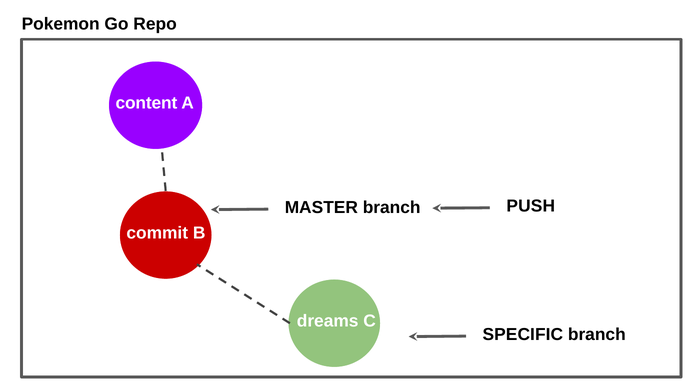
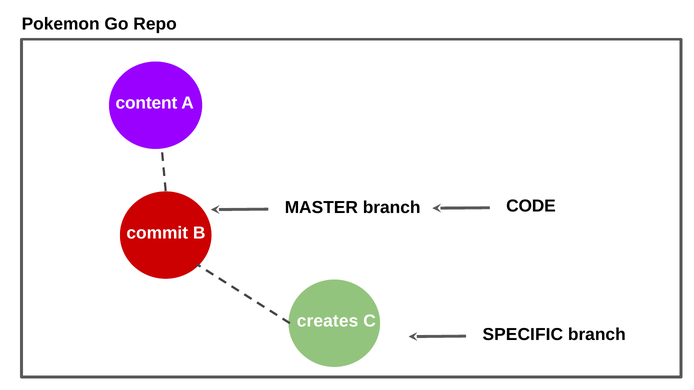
PUSH: PUSH -> CODE
dreams: dreams -> creates
